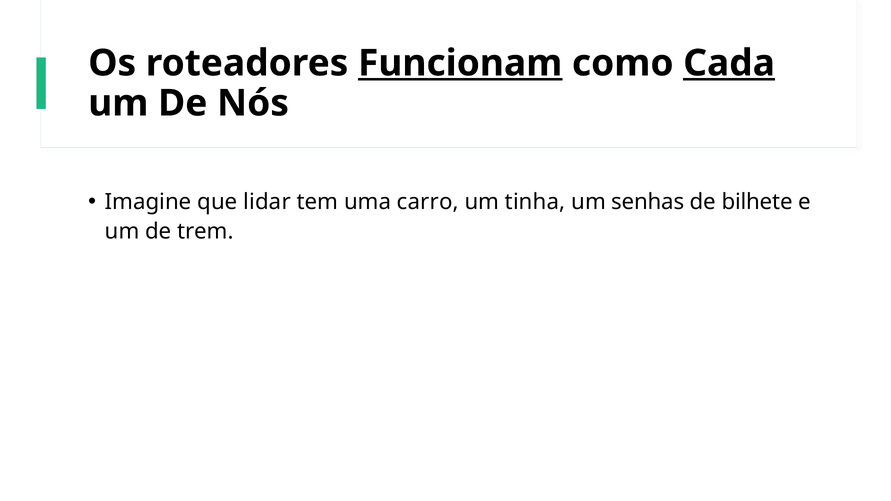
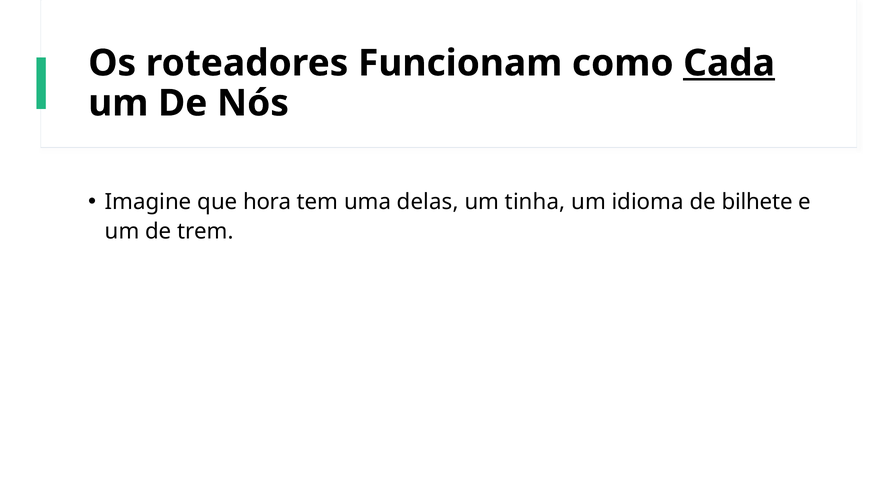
Funcionam underline: present -> none
lidar: lidar -> hora
carro: carro -> delas
senhas: senhas -> idioma
